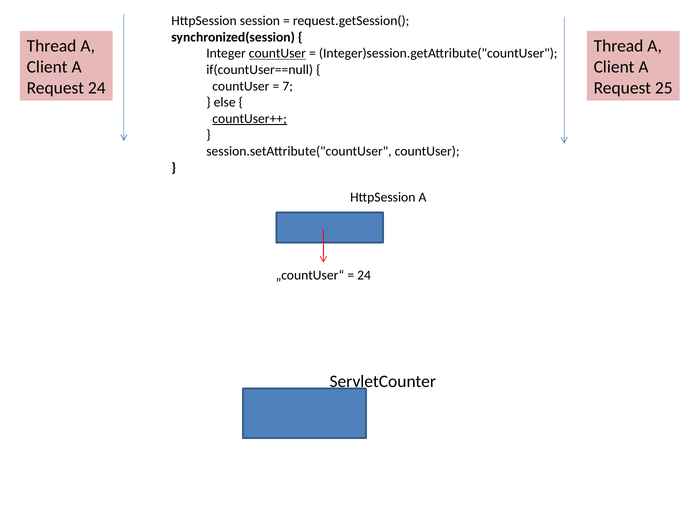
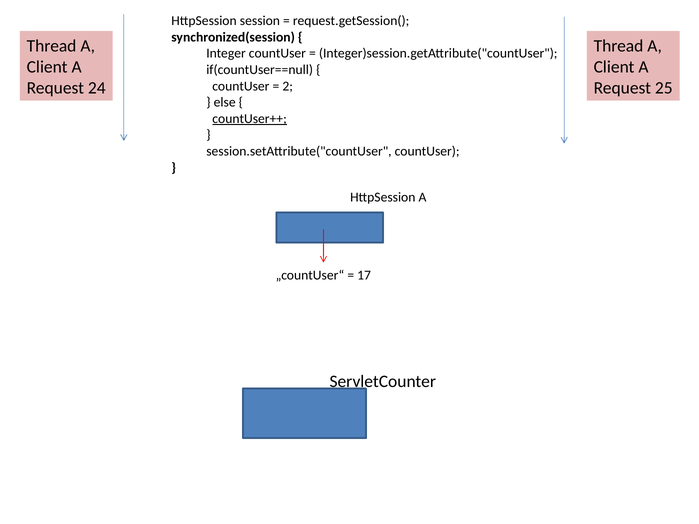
countUser at (277, 53) underline: present -> none
7: 7 -> 2
24 at (364, 275): 24 -> 17
